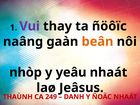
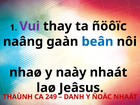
beân colour: orange -> blue
nhòp: nhòp -> nhaø
yeâu: yeâu -> naày
